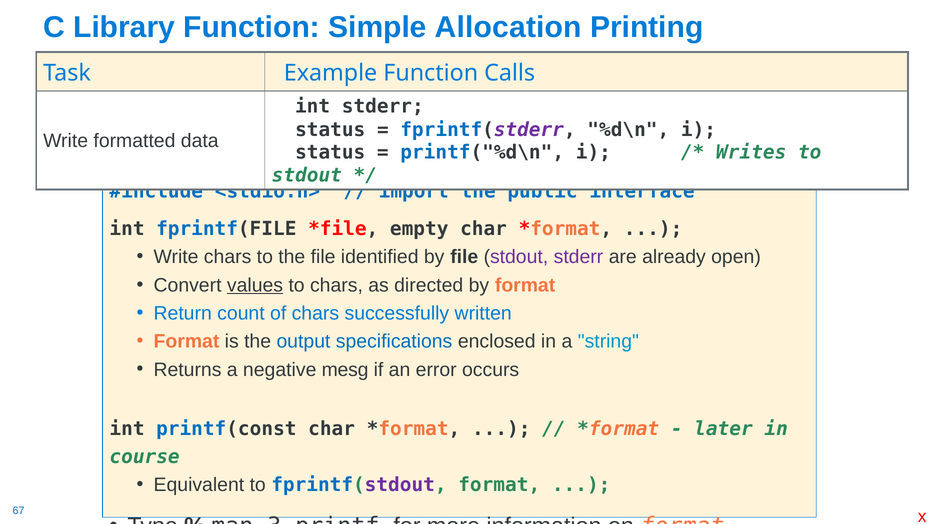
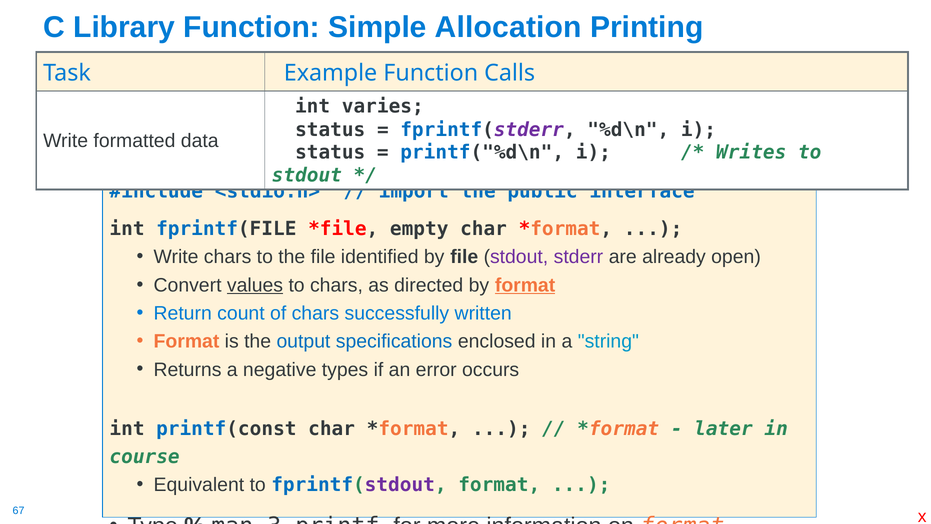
int stderr: stderr -> varies
format at (525, 285) underline: none -> present
mesg: mesg -> types
